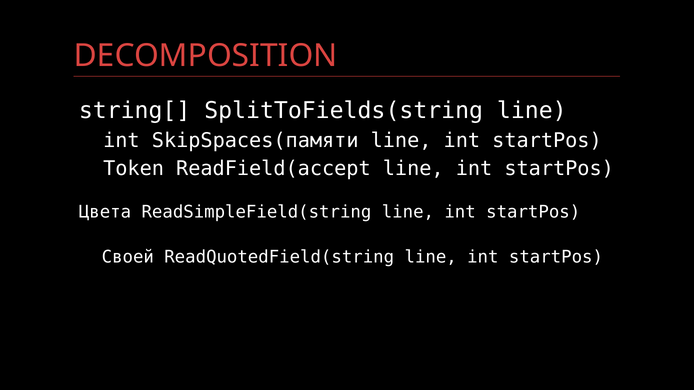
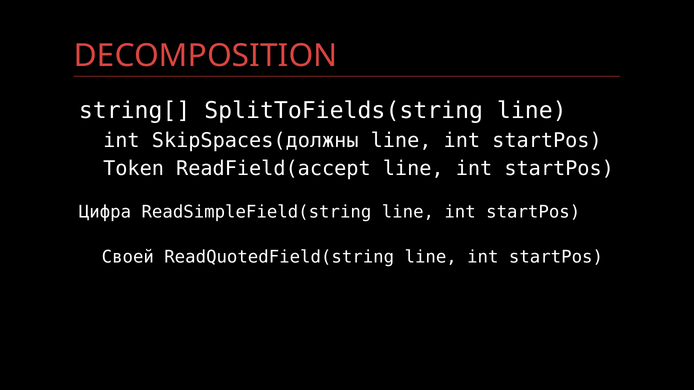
SkipSpaces(памяти: SkipSpaces(памяти -> SkipSpaces(должны
Цвета: Цвета -> Цифра
